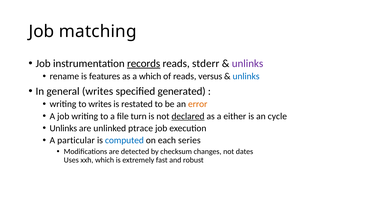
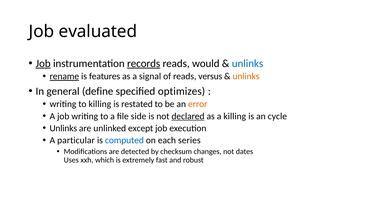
matching: matching -> evaluated
Job at (43, 63) underline: none -> present
stderr: stderr -> would
unlinks at (248, 63) colour: purple -> blue
rename underline: none -> present
a which: which -> signal
unlinks at (246, 76) colour: blue -> orange
general writes: writes -> define
generated: generated -> optimizes
to writes: writes -> killing
turn: turn -> side
a either: either -> killing
ptrace: ptrace -> except
